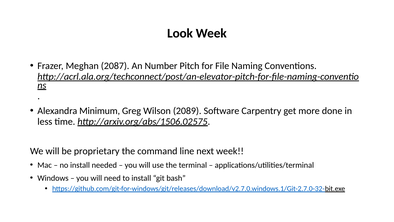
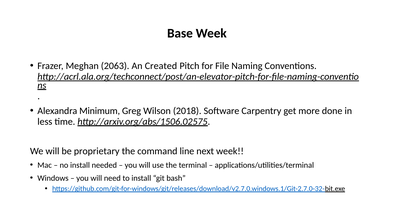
Look: Look -> Base
2087: 2087 -> 2063
Number: Number -> Created
2089: 2089 -> 2018
